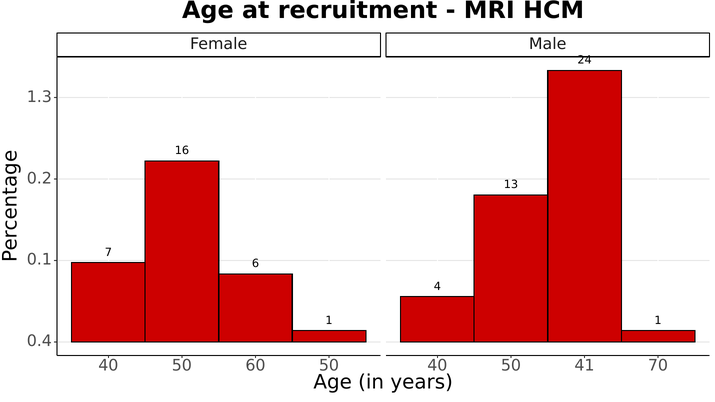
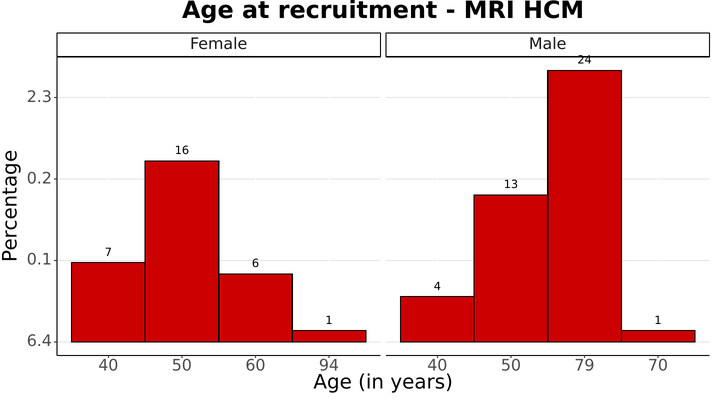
1.3: 1.3 -> 2.3
0.4: 0.4 -> 6.4
60 50: 50 -> 94
41: 41 -> 79
